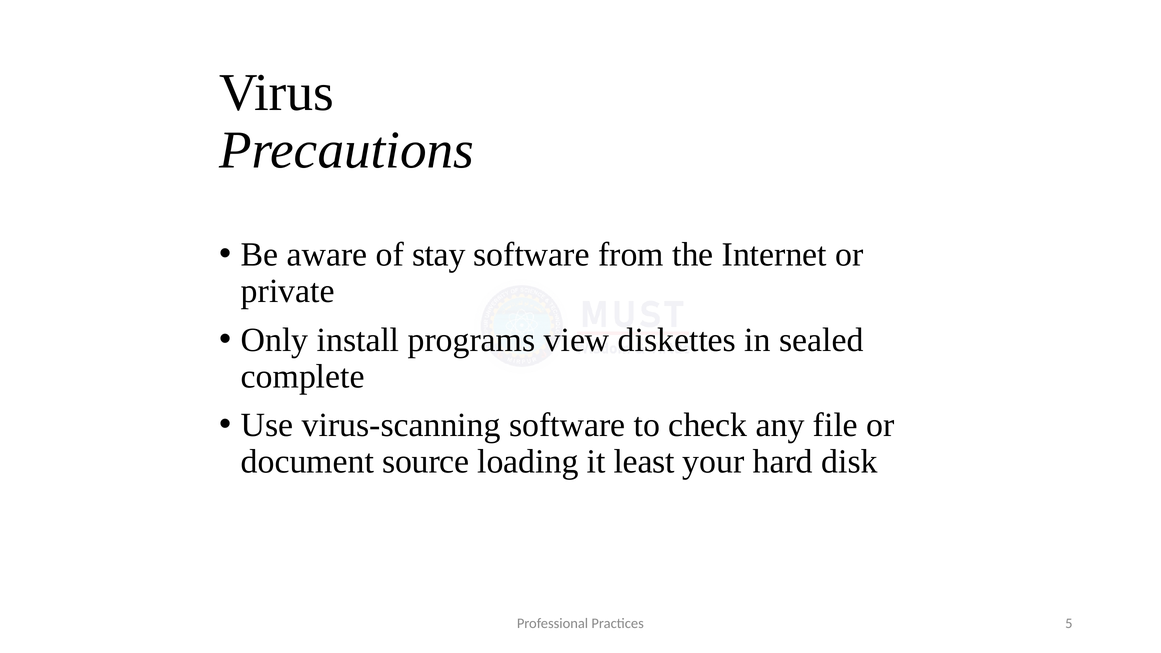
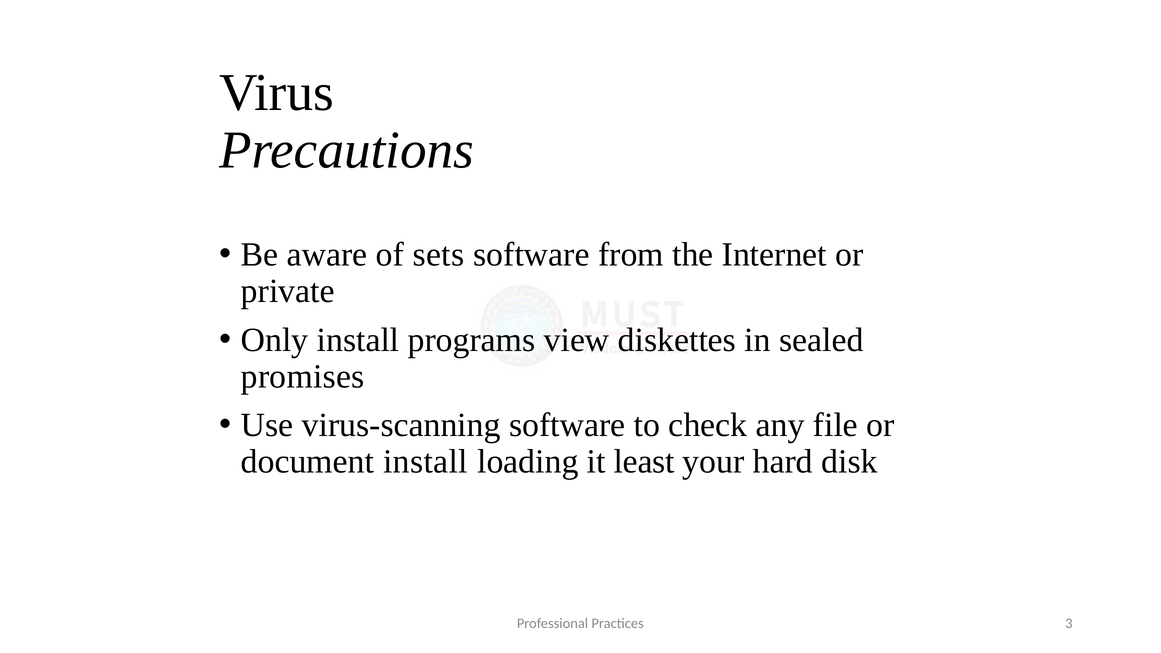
stay: stay -> sets
complete: complete -> promises
document source: source -> install
5: 5 -> 3
